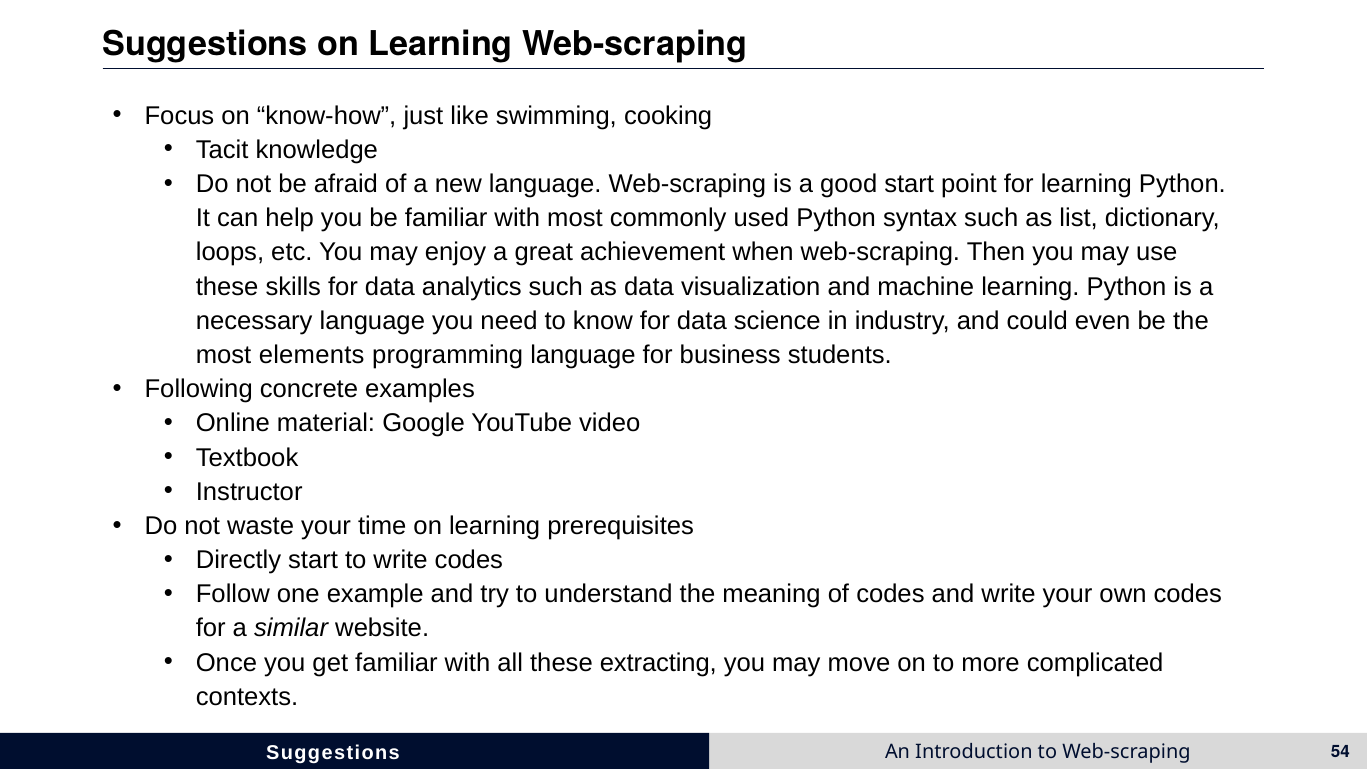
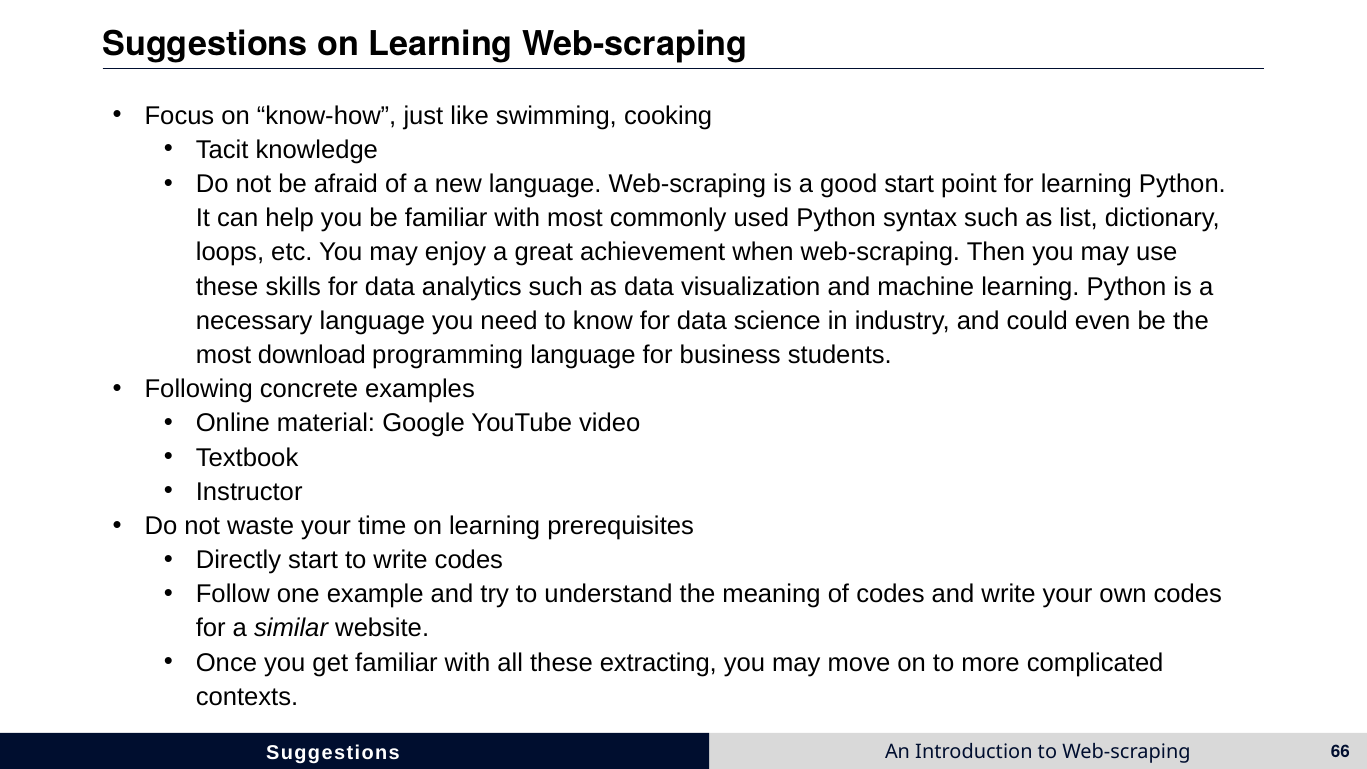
elements: elements -> download
54: 54 -> 66
